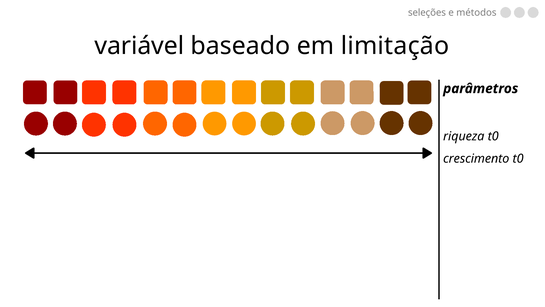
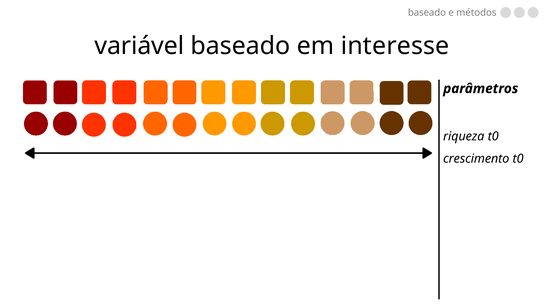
seleções at (427, 13): seleções -> baseado
limitação: limitação -> interesse
